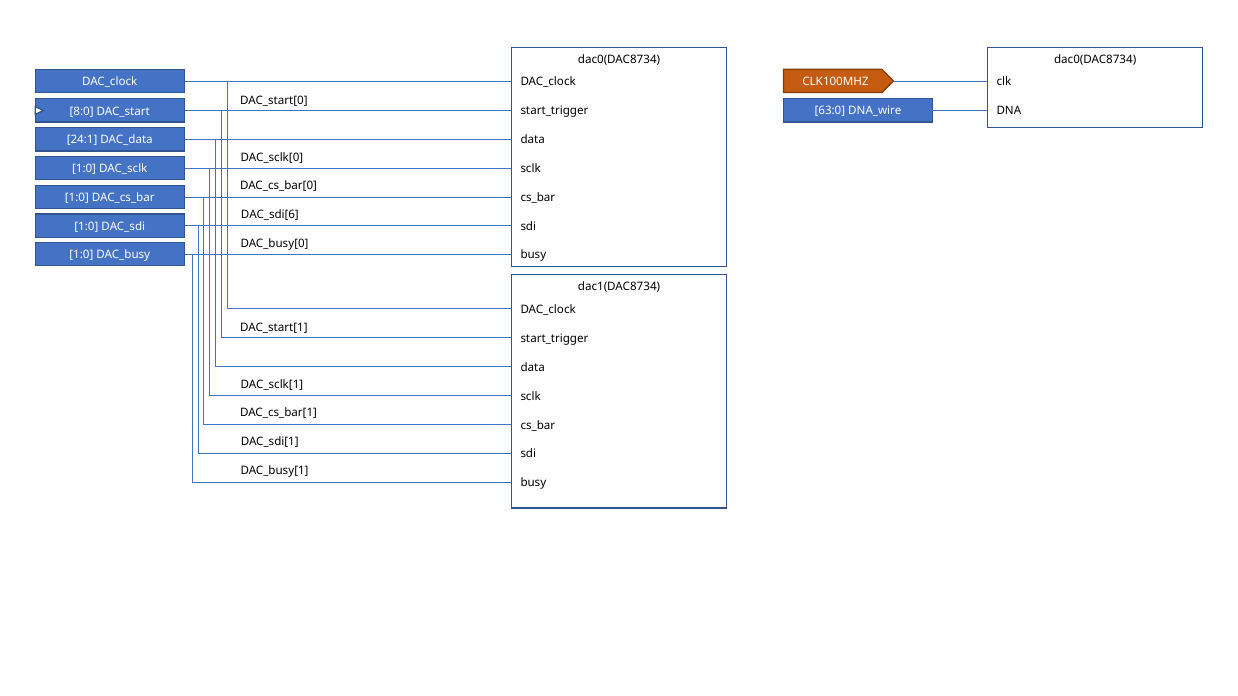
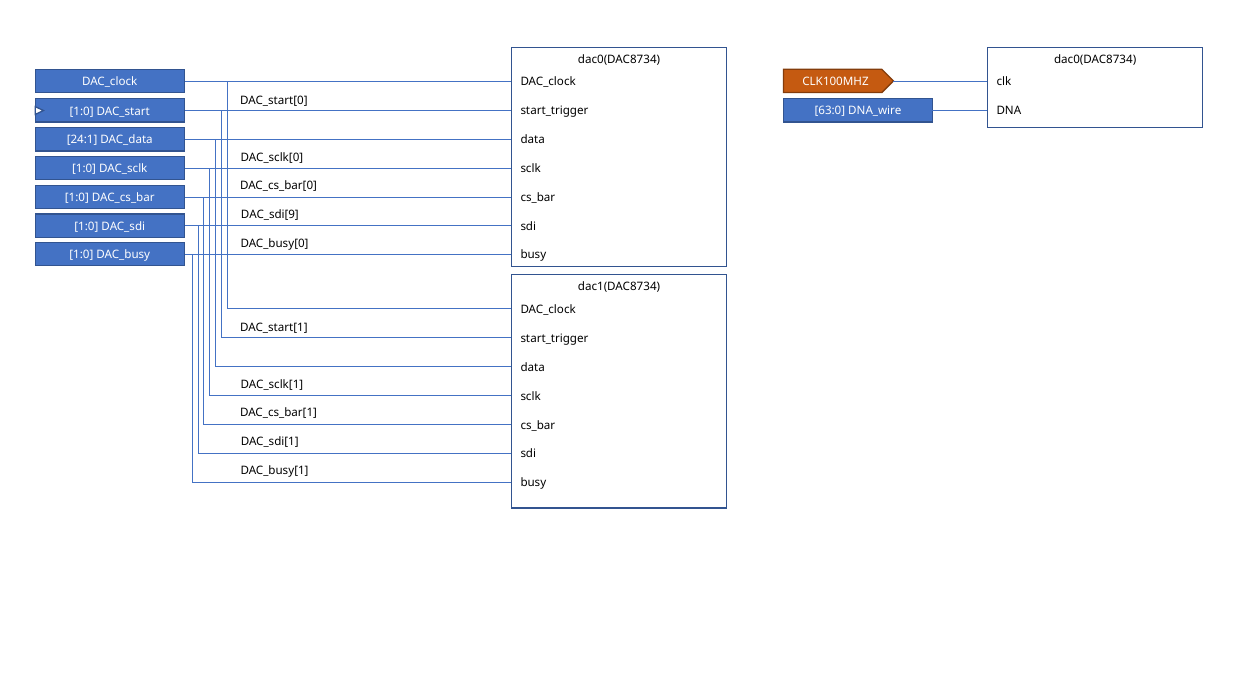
8:0 at (82, 111): 8:0 -> 1:0
DAC_sdi[6: DAC_sdi[6 -> DAC_sdi[9
